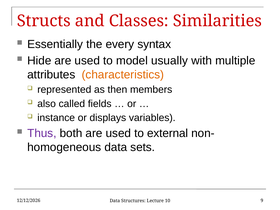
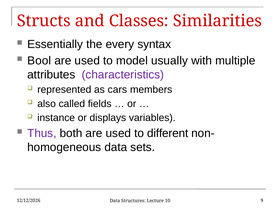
Hide: Hide -> Bool
characteristics colour: orange -> purple
then: then -> cars
external: external -> different
